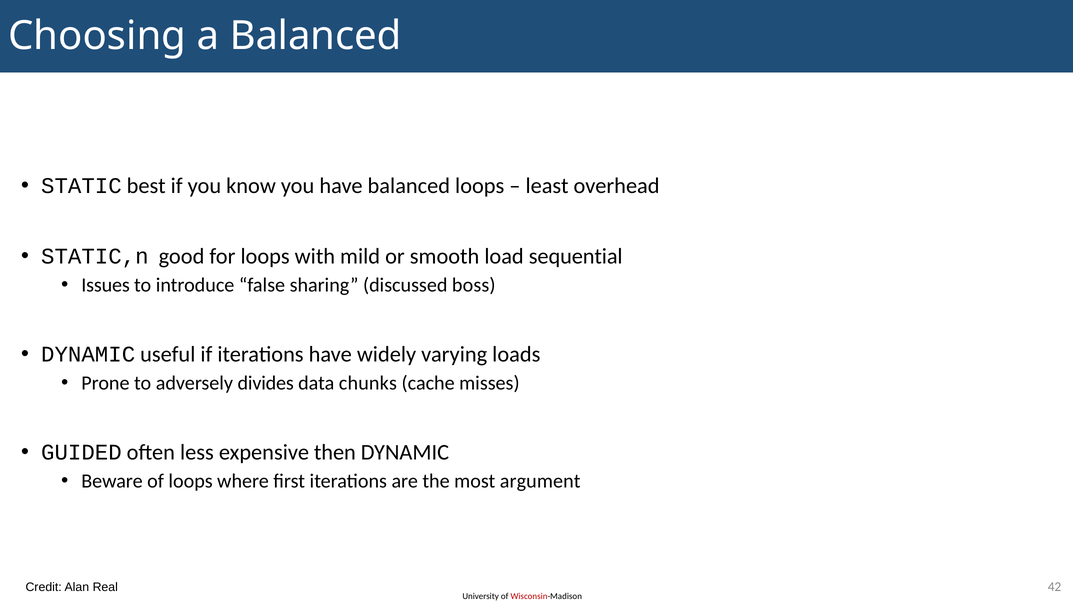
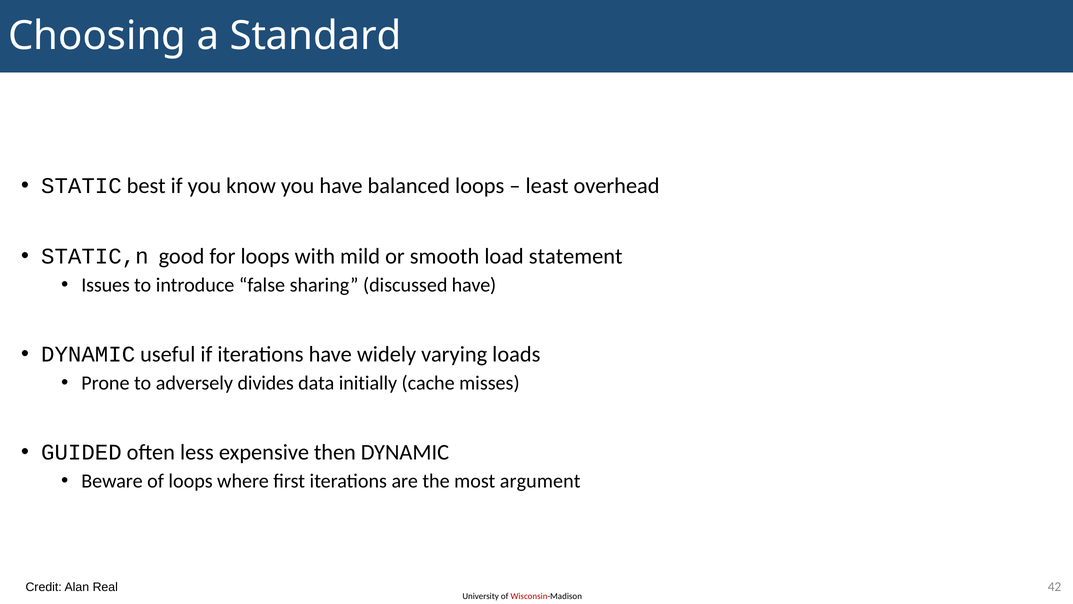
a Balanced: Balanced -> Standard
sequential: sequential -> statement
discussed boss: boss -> have
chunks: chunks -> initially
